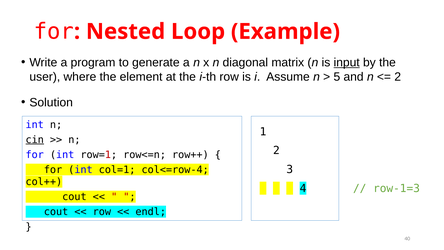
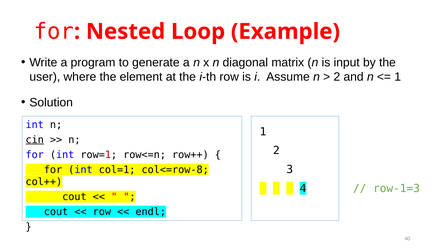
input underline: present -> none
5 at (337, 77): 5 -> 2
2 at (398, 77): 2 -> 1
col<=row-4: col<=row-4 -> col<=row-8
